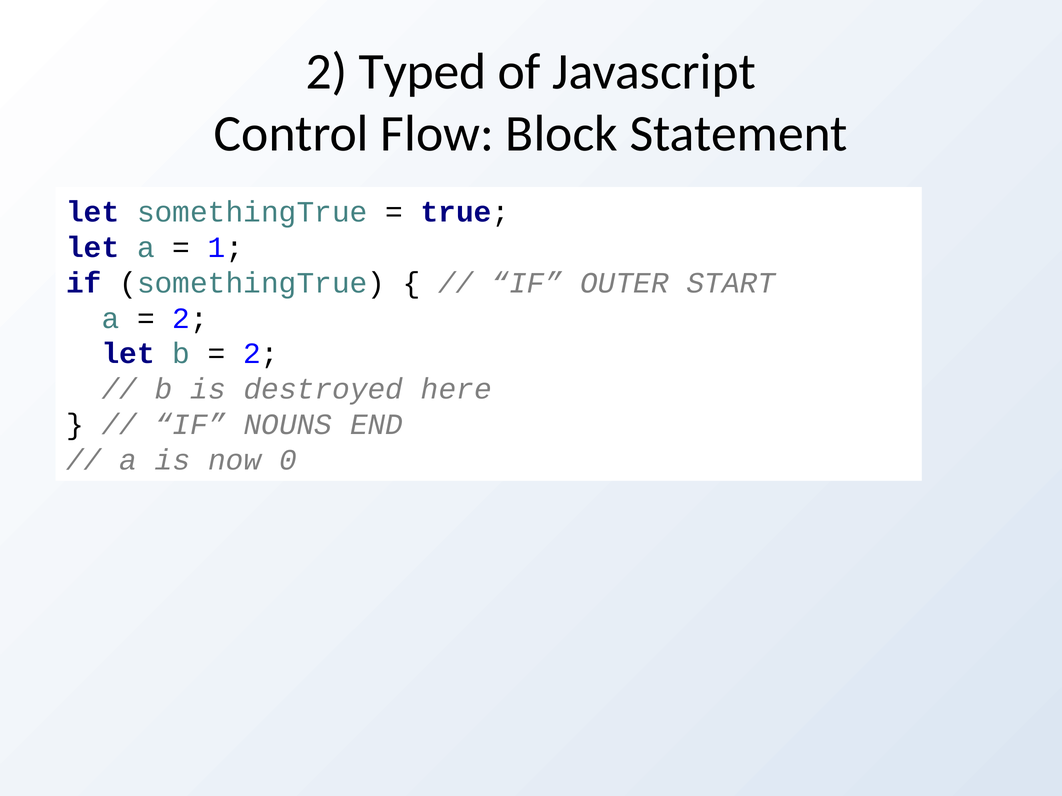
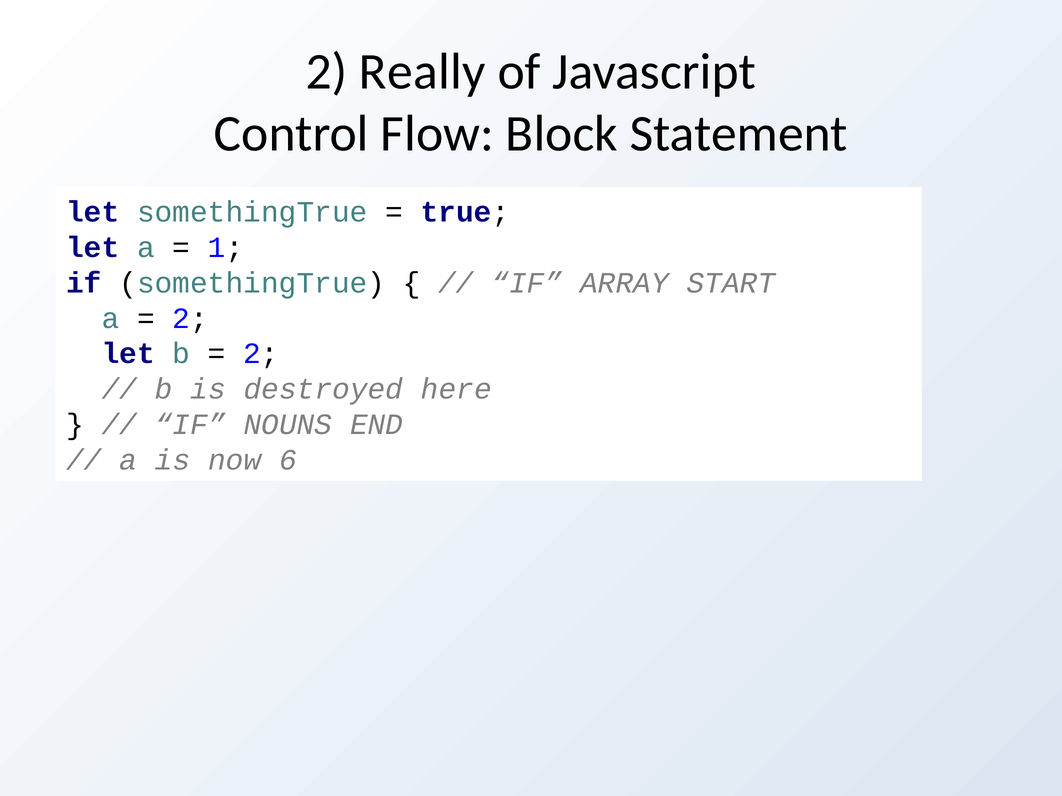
Typed: Typed -> Really
OUTER: OUTER -> ARRAY
0: 0 -> 6
